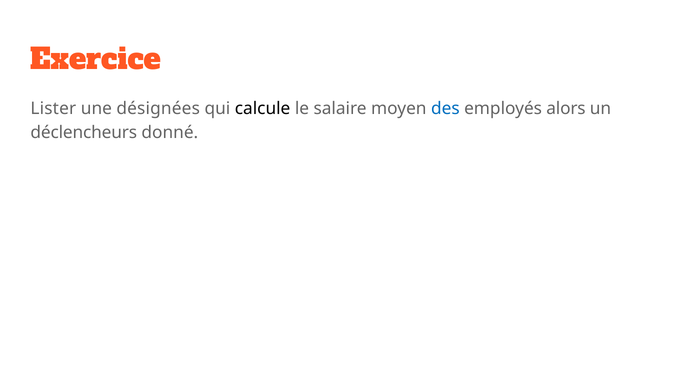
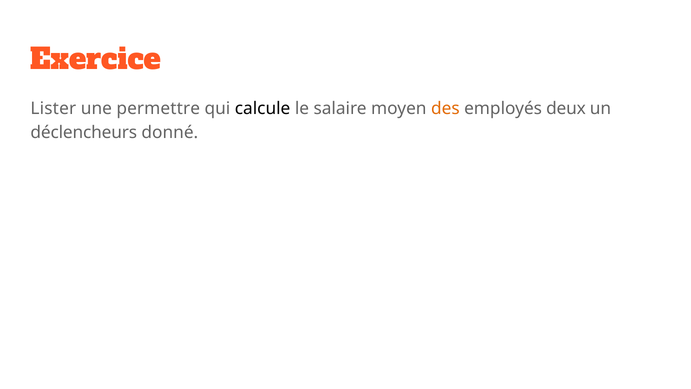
désignées: désignées -> permettre
des colour: blue -> orange
alors: alors -> deux
